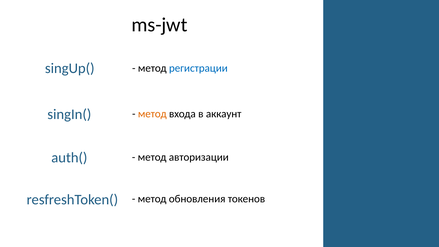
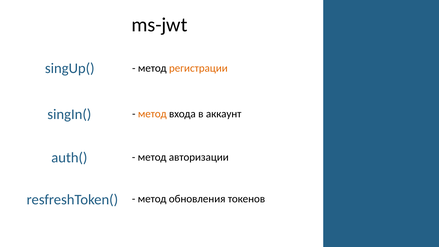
регистрации colour: blue -> orange
